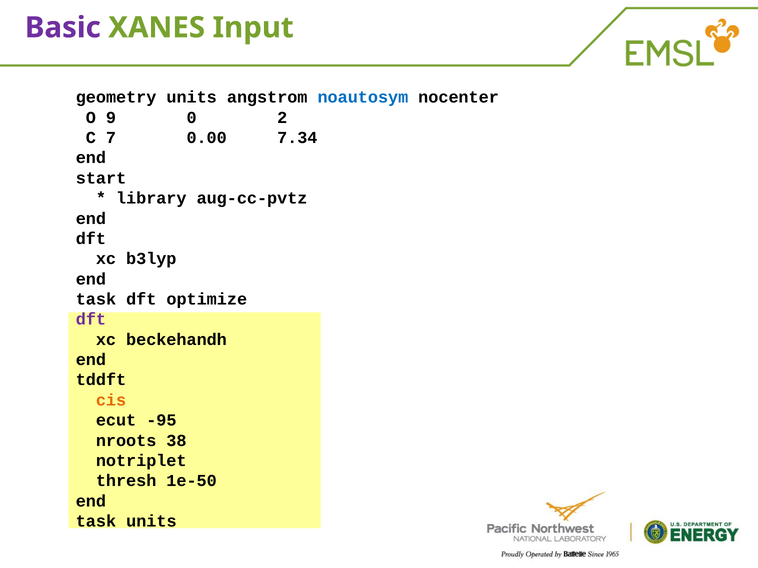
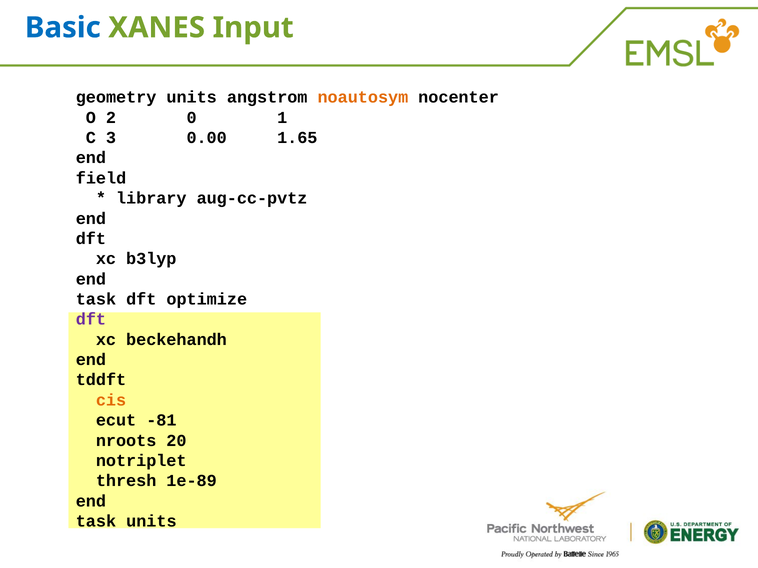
Basic colour: purple -> blue
noautosym colour: blue -> orange
9: 9 -> 2
2: 2 -> 1
7: 7 -> 3
7.34: 7.34 -> 1.65
start: start -> field
-95: -95 -> -81
38: 38 -> 20
1e-50: 1e-50 -> 1e-89
